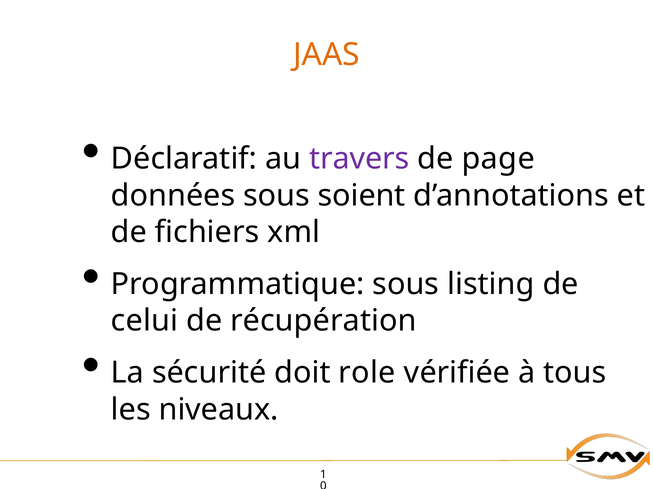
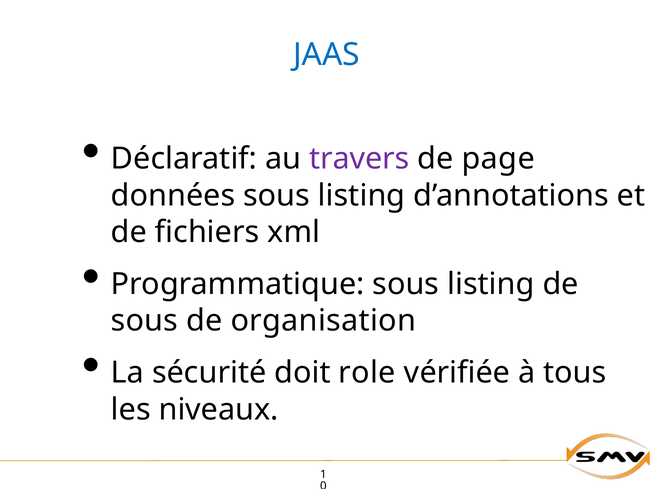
JAAS colour: orange -> blue
données sous soient: soient -> listing
celui at (145, 321): celui -> sous
récupération: récupération -> organisation
